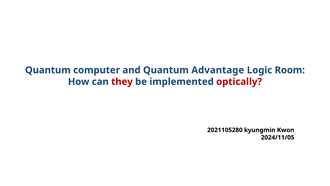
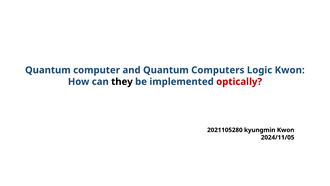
Advantage: Advantage -> Computers
Logic Room: Room -> Kwon
they colour: red -> black
